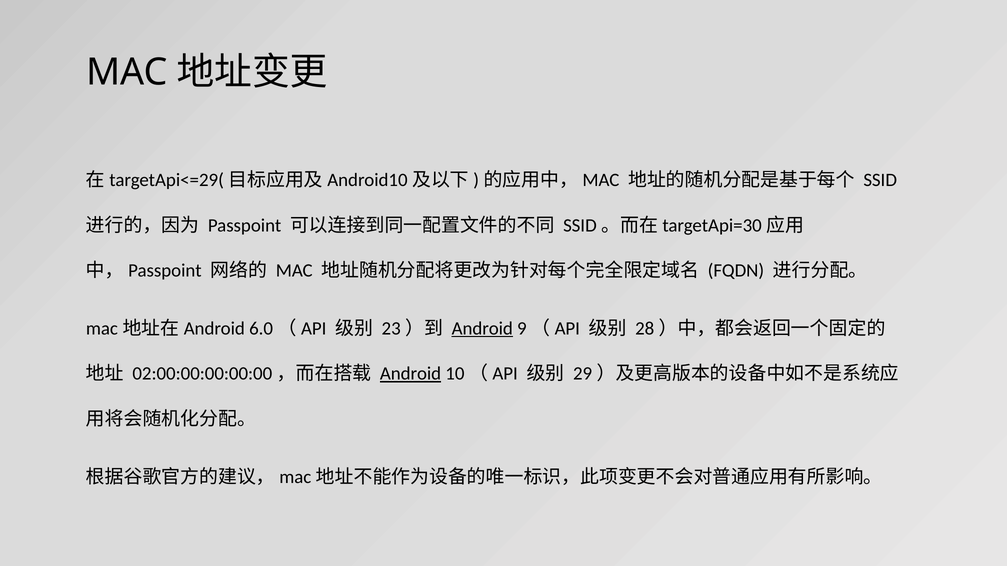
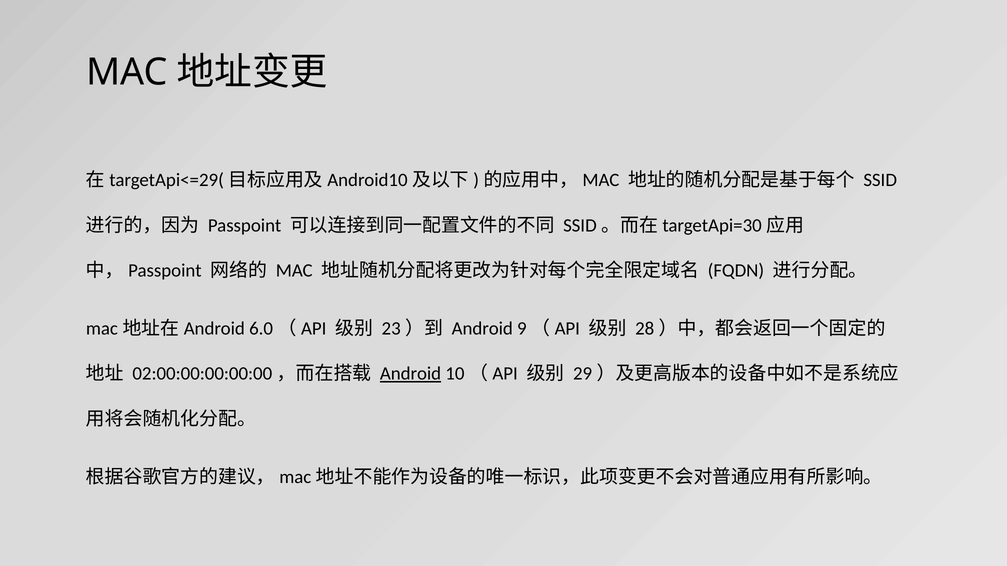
Android at (482, 329) underline: present -> none
